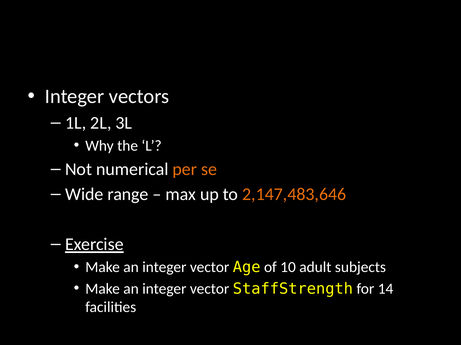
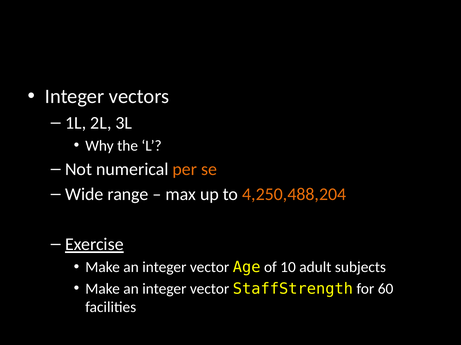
2,147,483,646: 2,147,483,646 -> 4,250,488,204
14: 14 -> 60
